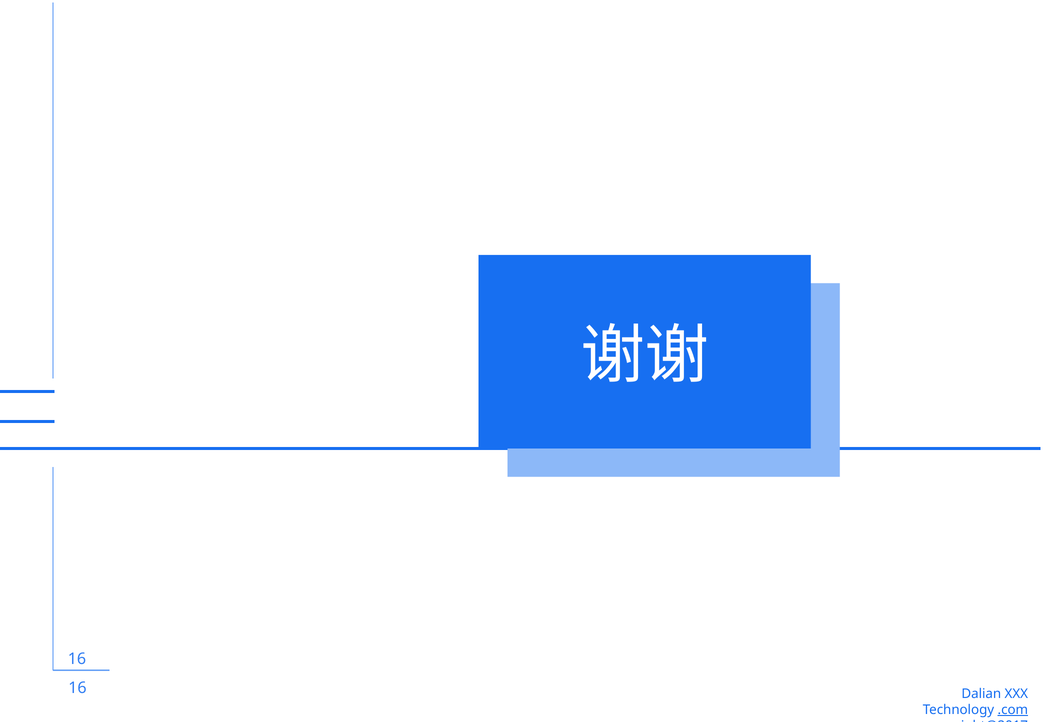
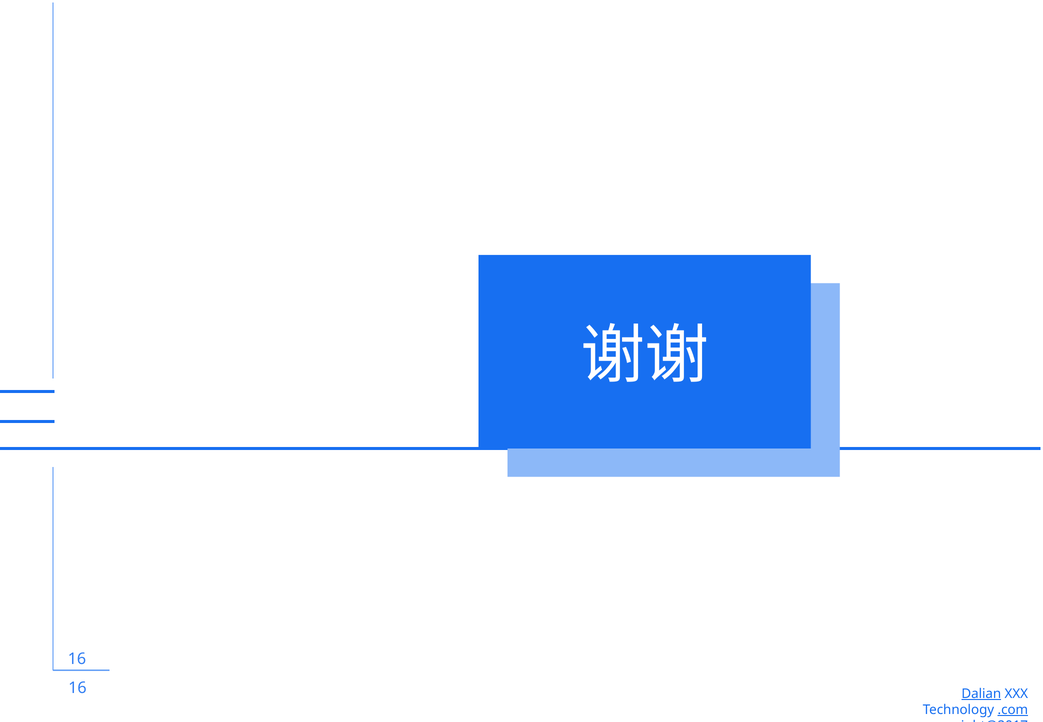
Dalian underline: none -> present
